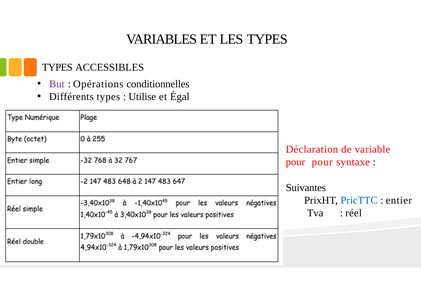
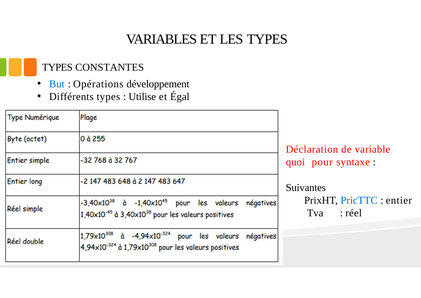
ACCESSIBLES: ACCESSIBLES -> CONSTANTES
But colour: purple -> blue
conditionnelles: conditionnelles -> développement
pour at (295, 162): pour -> quoi
